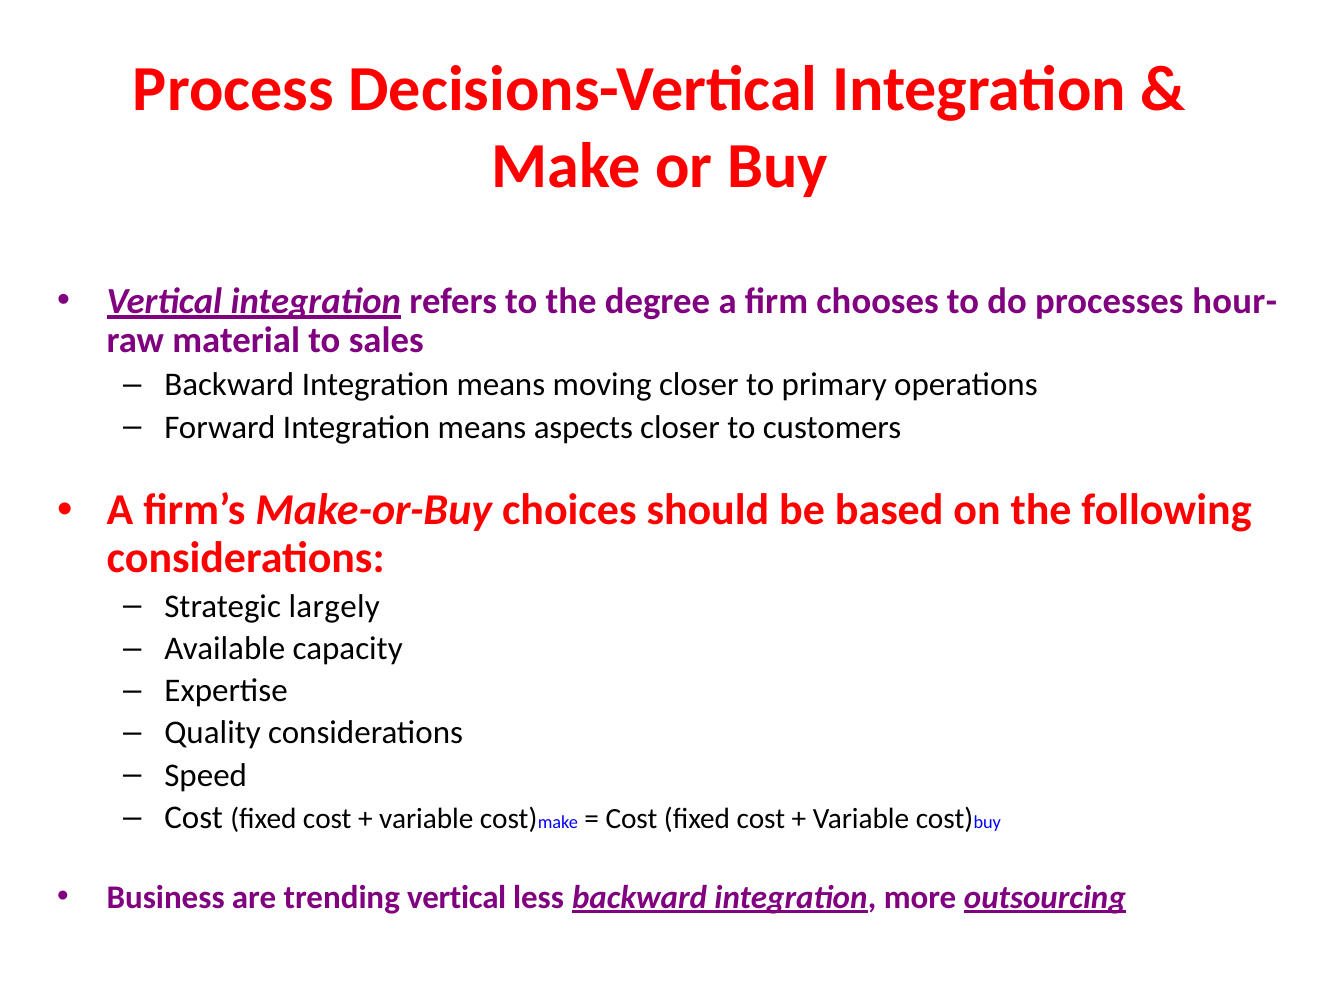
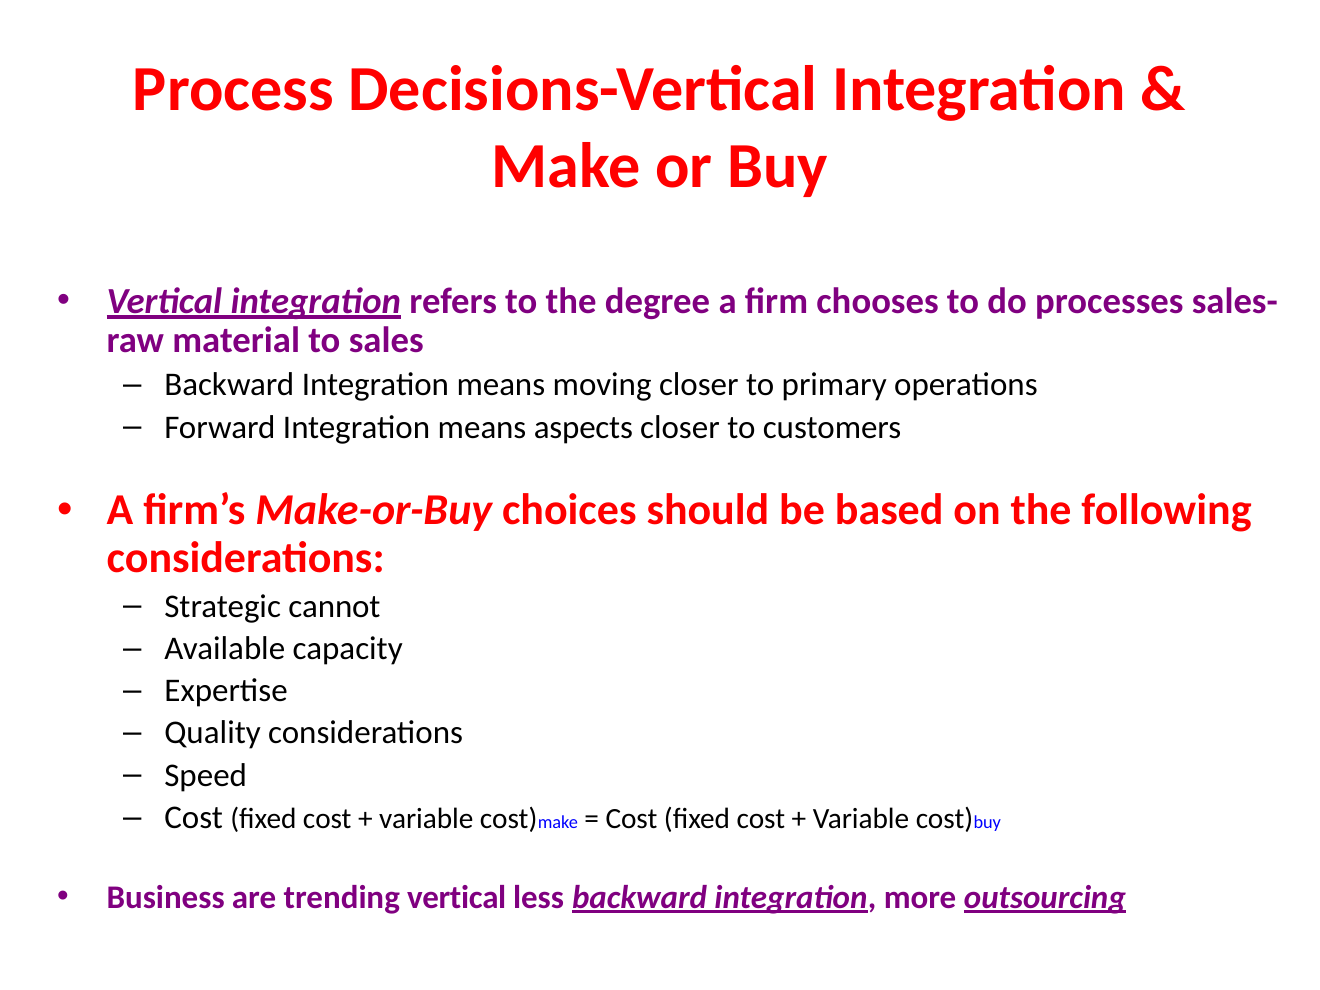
hour-: hour- -> sales-
largely: largely -> cannot
